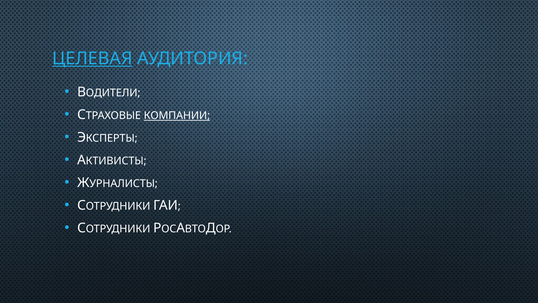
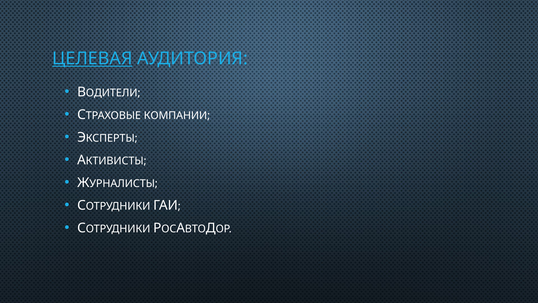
КОМПАНИИ underline: present -> none
